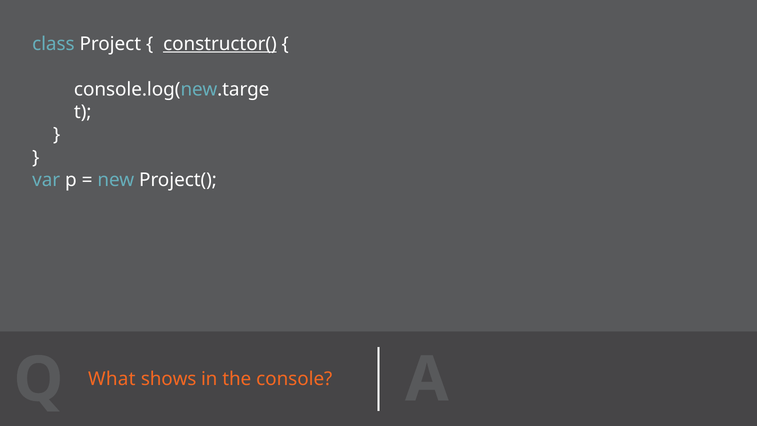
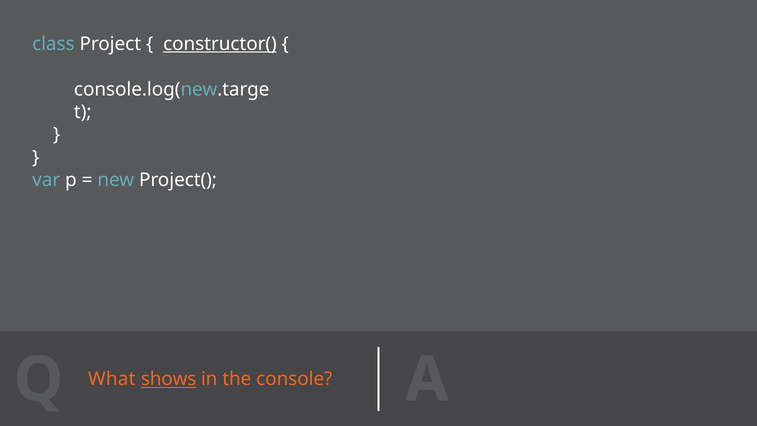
shows underline: none -> present
